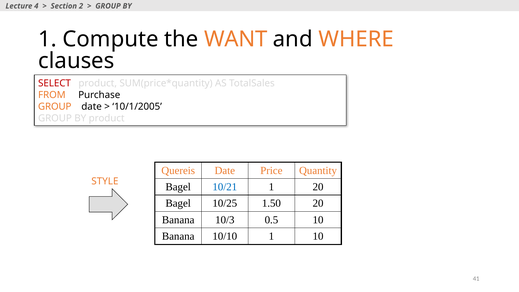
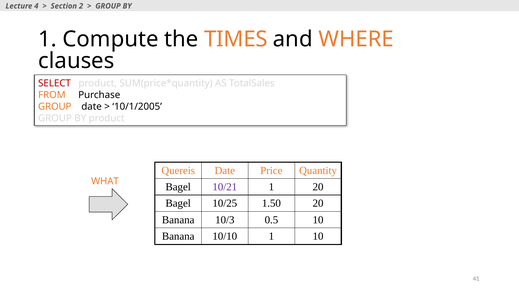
WANT: WANT -> TIMES
STYLE: STYLE -> WHAT
10/21 colour: blue -> purple
